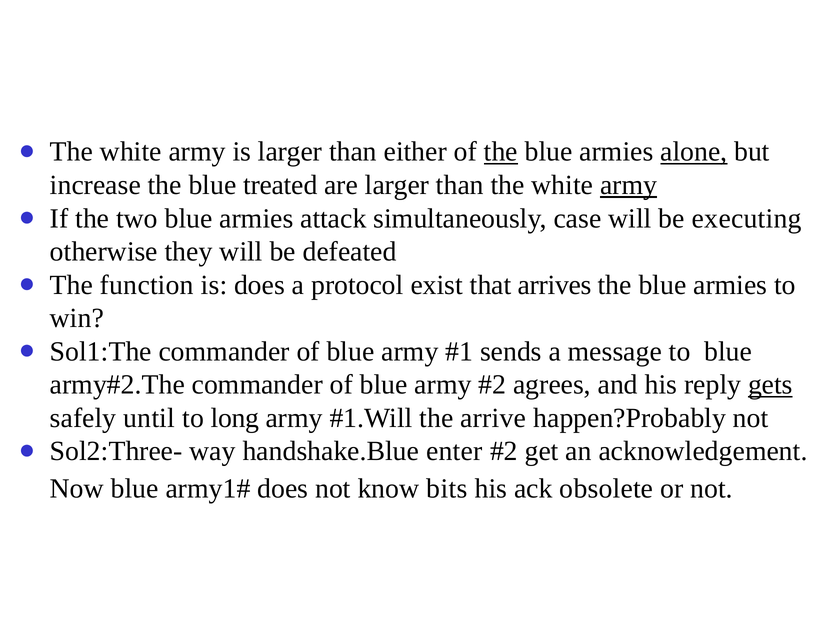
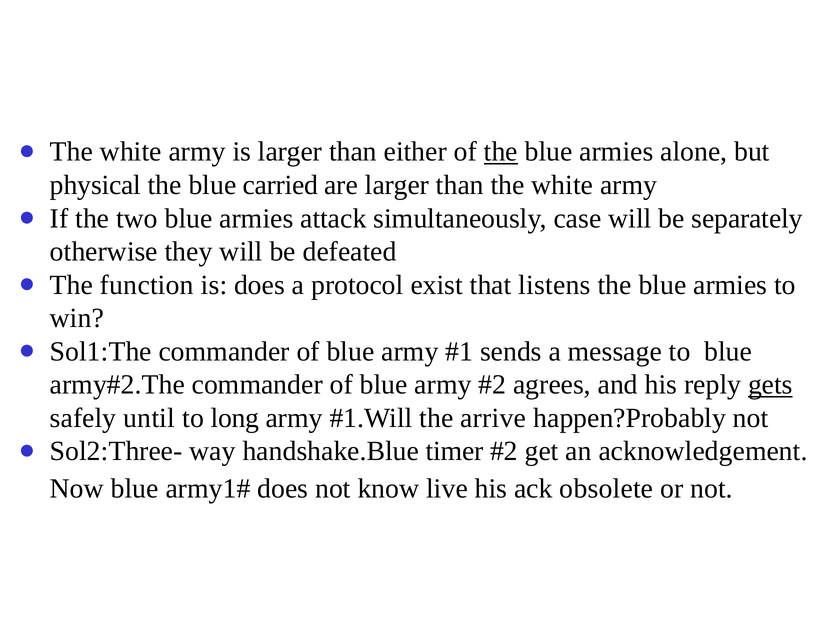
alone underline: present -> none
increase: increase -> physical
treated: treated -> carried
army at (629, 185) underline: present -> none
executing: executing -> separately
arrives: arrives -> listens
enter: enter -> timer
bits: bits -> live
